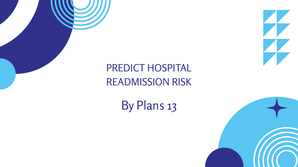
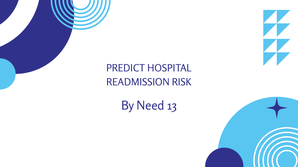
Plans: Plans -> Need
